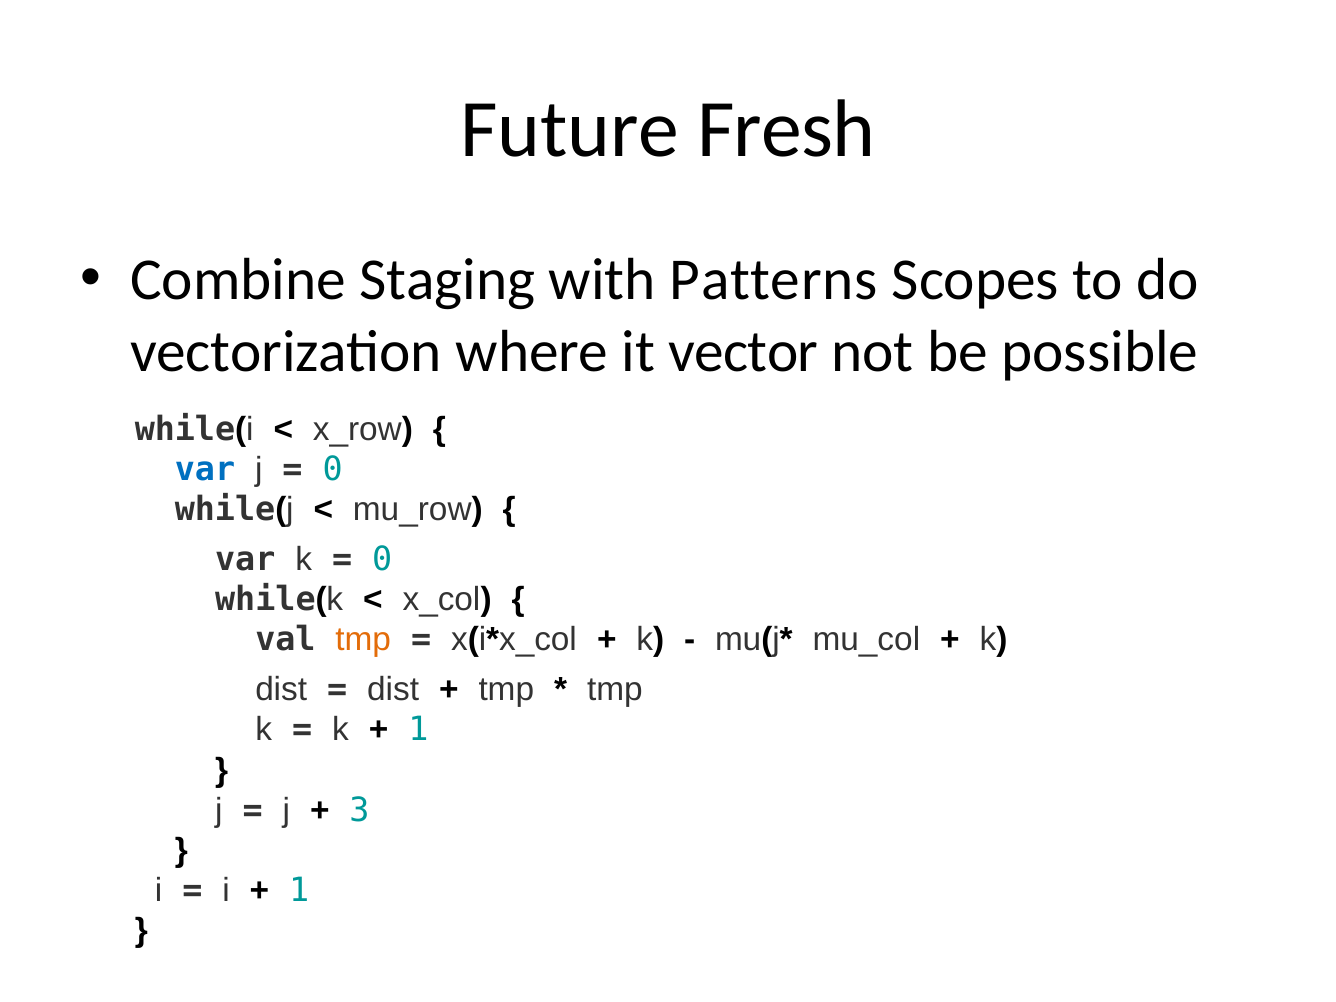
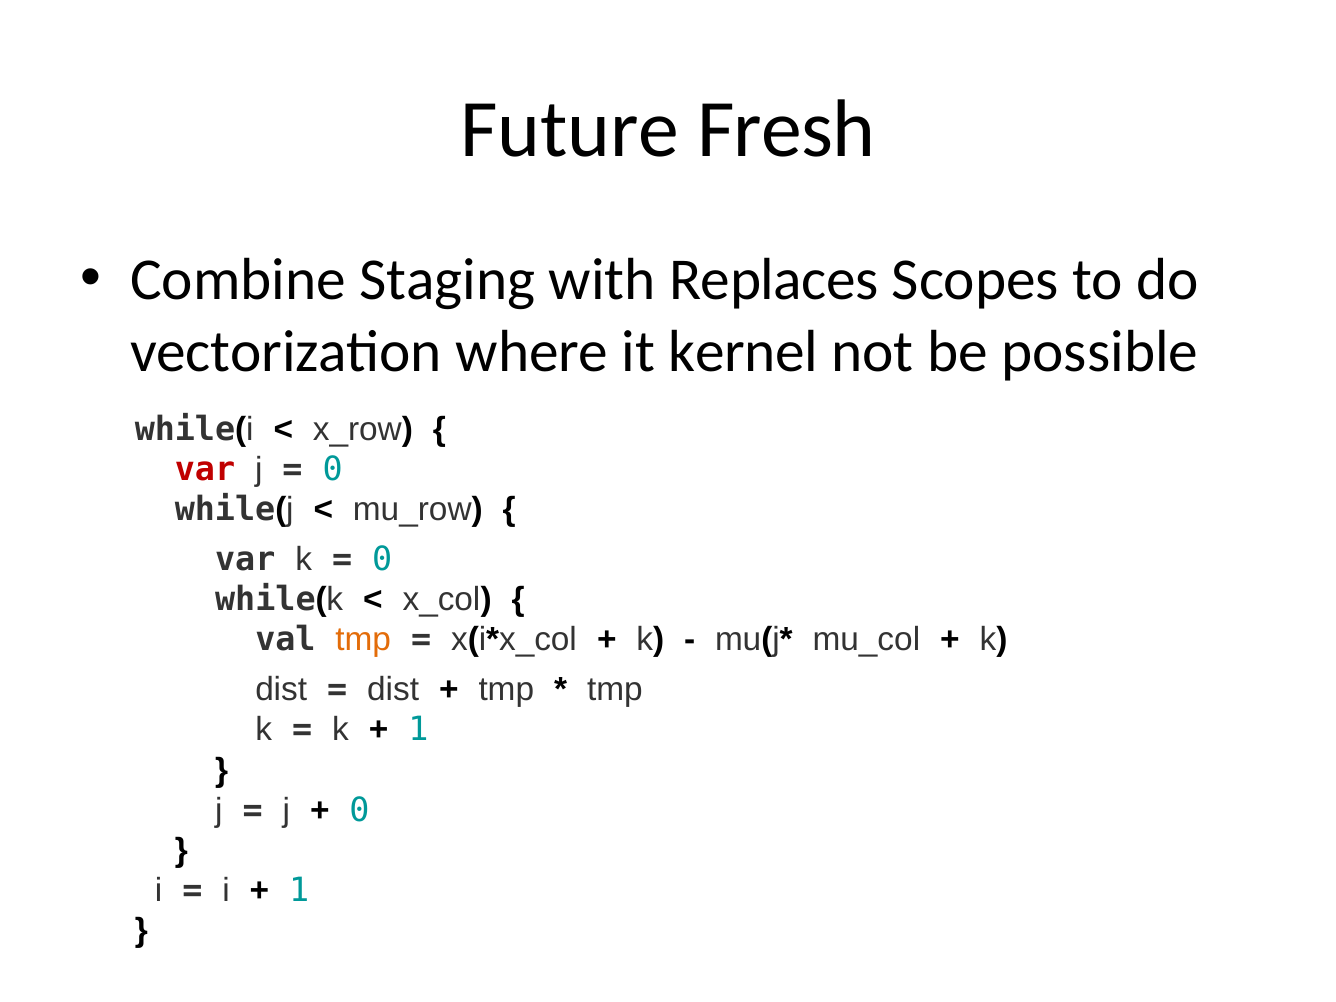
Patterns: Patterns -> Replaces
vector: vector -> kernel
var at (205, 469) colour: blue -> red
3 at (360, 810): 3 -> 0
